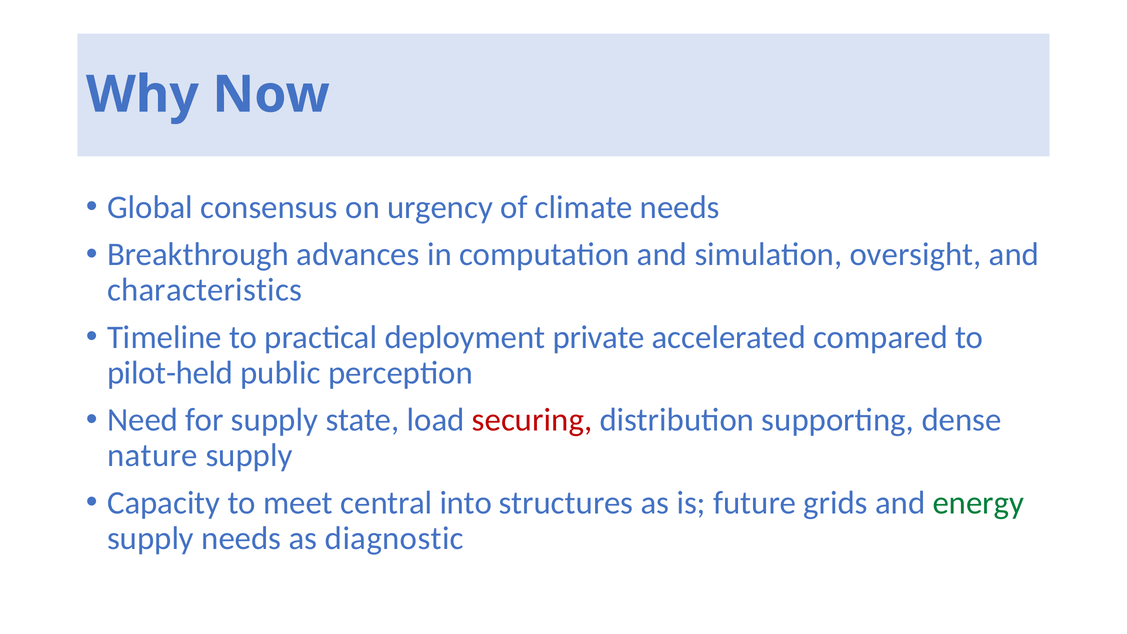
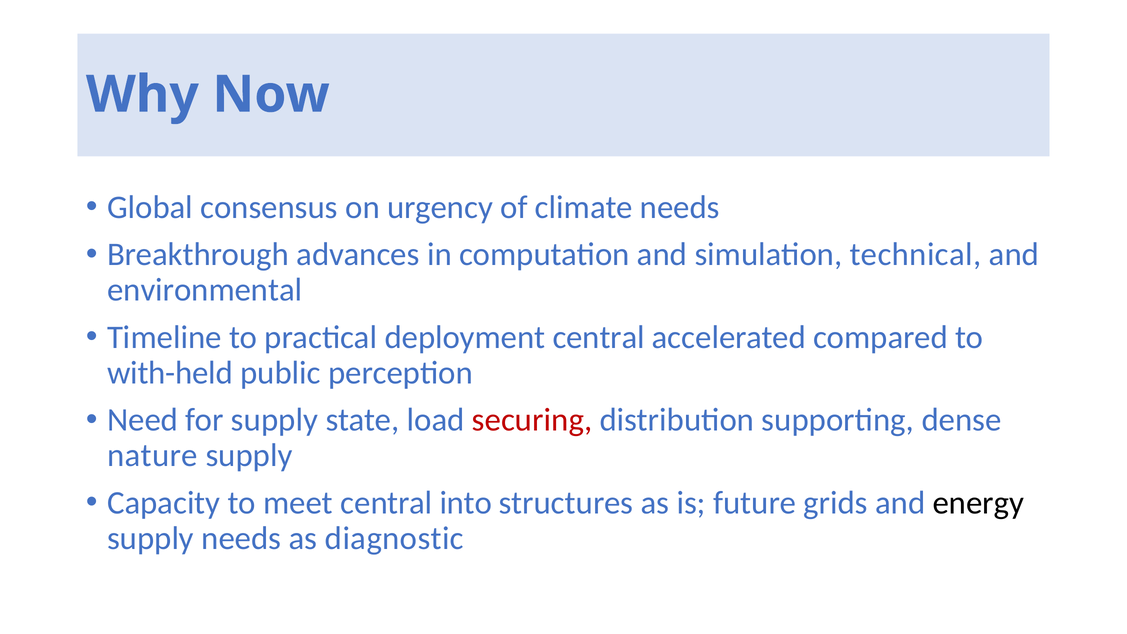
oversight: oversight -> technical
characteristics: characteristics -> environmental
deployment private: private -> central
pilot-held: pilot-held -> with-held
energy colour: green -> black
